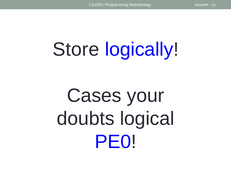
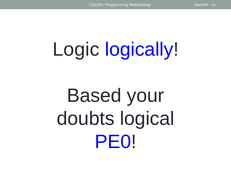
Store: Store -> Logic
Cases: Cases -> Based
